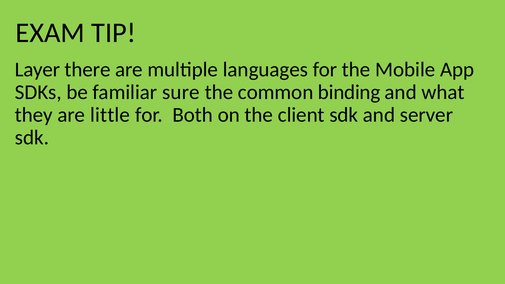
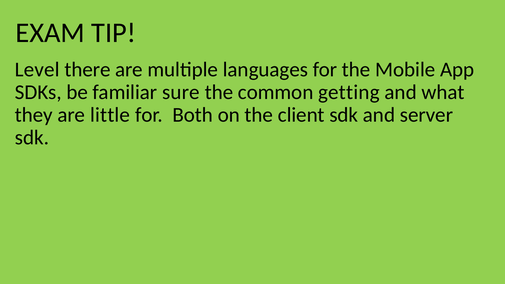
Layer: Layer -> Level
binding: binding -> getting
